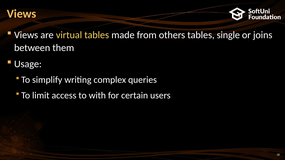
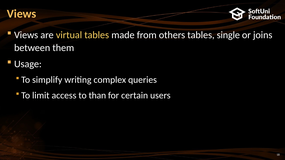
with: with -> than
